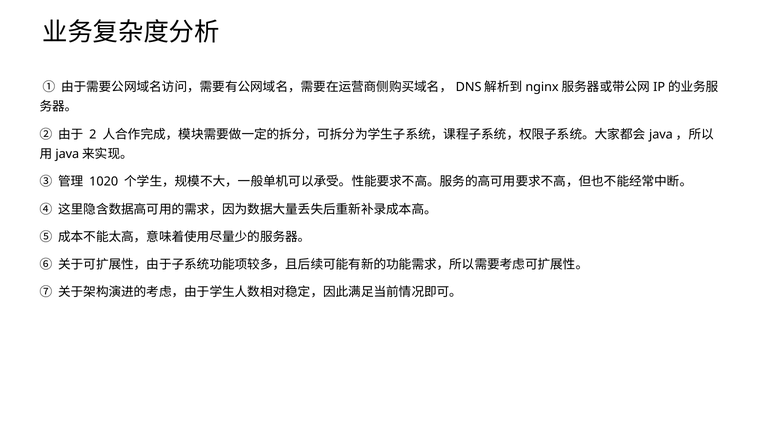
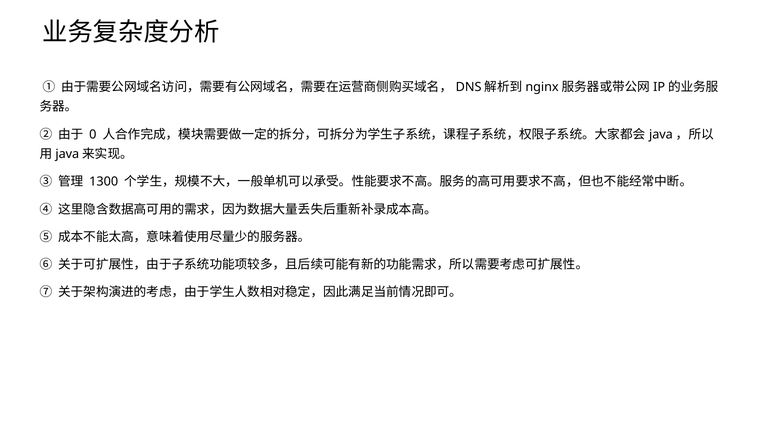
2: 2 -> 0
1020: 1020 -> 1300
